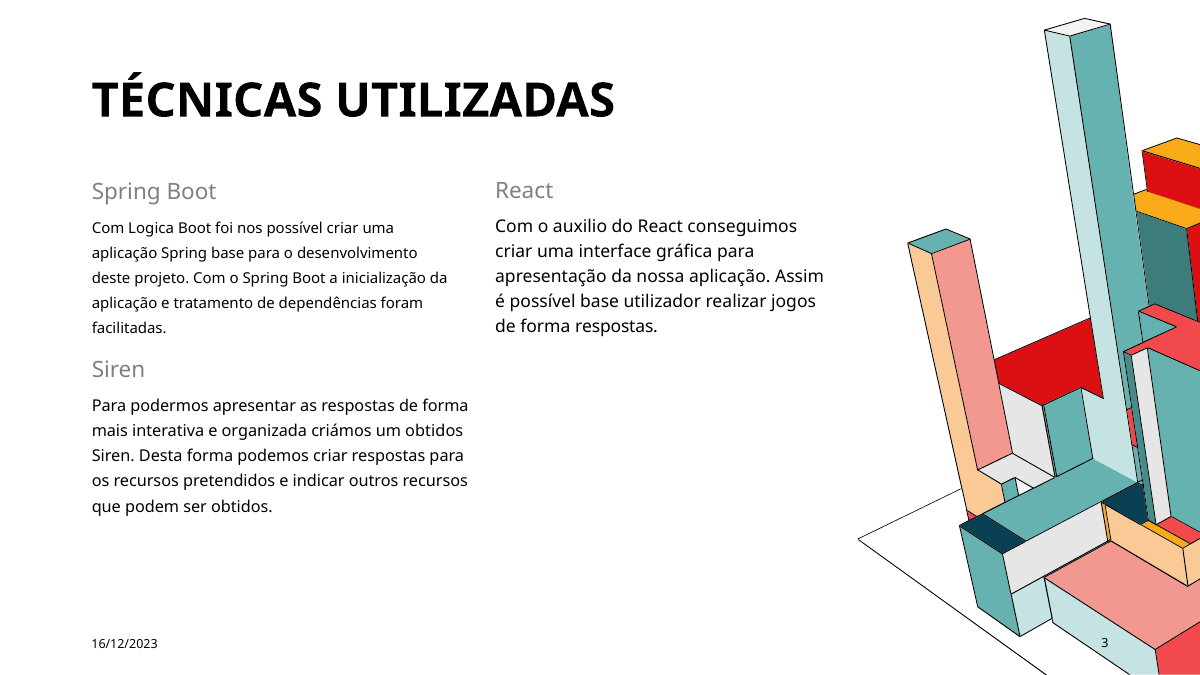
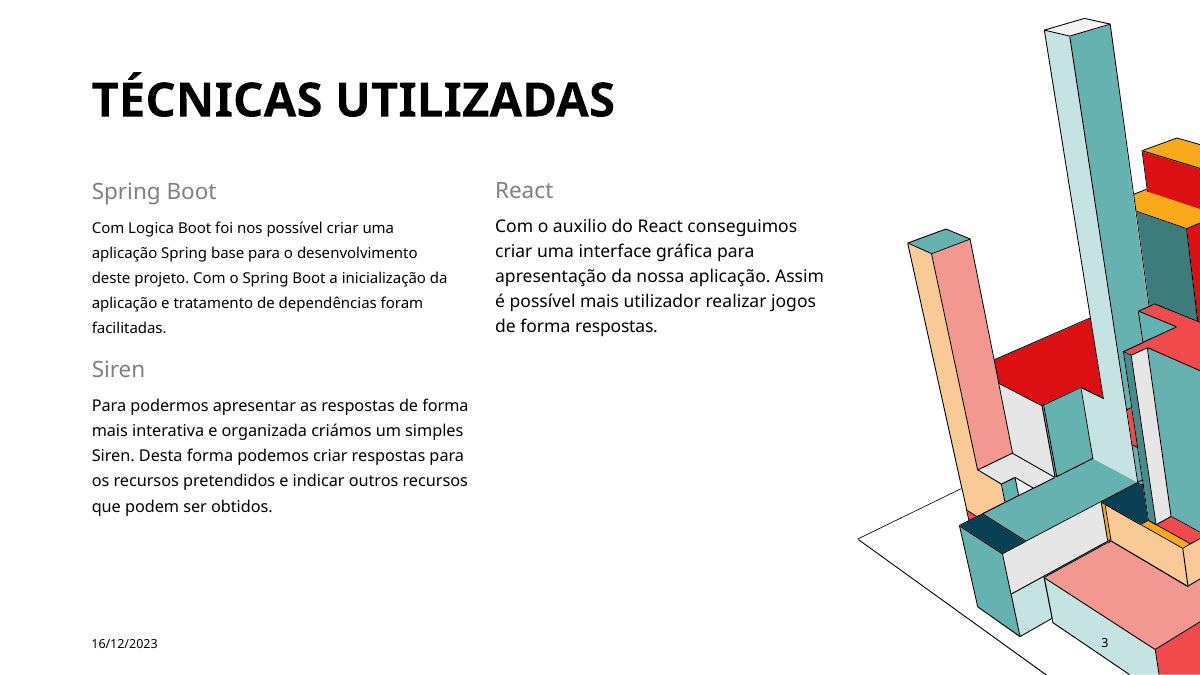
possível base: base -> mais
um obtidos: obtidos -> simples
